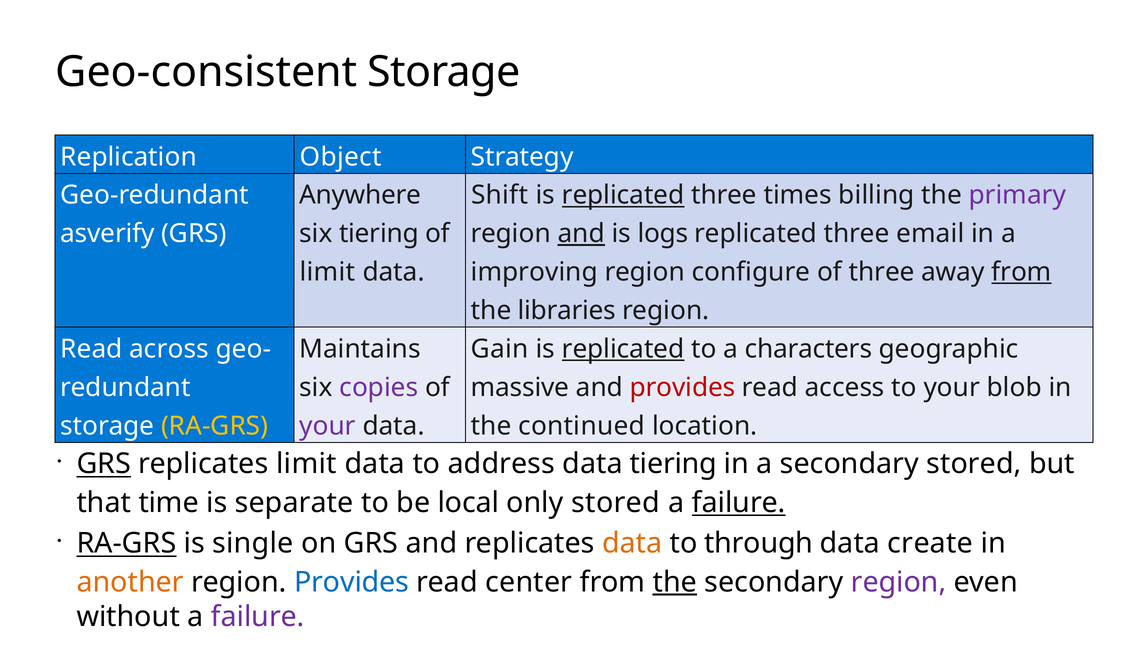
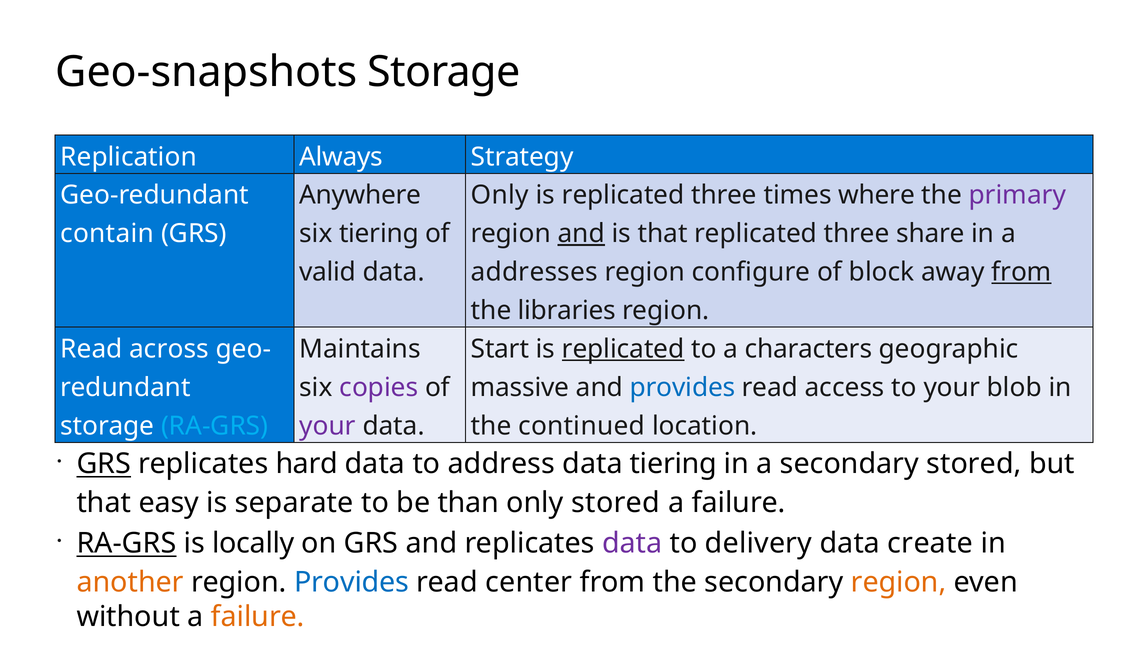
Geo-consistent: Geo-consistent -> Geo-snapshots
Object: Object -> Always
Shift at (500, 195): Shift -> Only
replicated at (623, 195) underline: present -> none
billing: billing -> where
asverify: asverify -> contain
is logs: logs -> that
email: email -> share
limit at (327, 272): limit -> valid
improving: improving -> addresses
of three: three -> block
Gain: Gain -> Start
provides at (683, 387) colour: red -> blue
RA-GRS at (215, 426) colour: yellow -> light blue
replicates limit: limit -> hard
time: time -> easy
local: local -> than
failure at (739, 503) underline: present -> none
single: single -> locally
data at (632, 543) colour: orange -> purple
through: through -> delivery
the at (675, 582) underline: present -> none
region at (899, 582) colour: purple -> orange
failure at (258, 616) colour: purple -> orange
